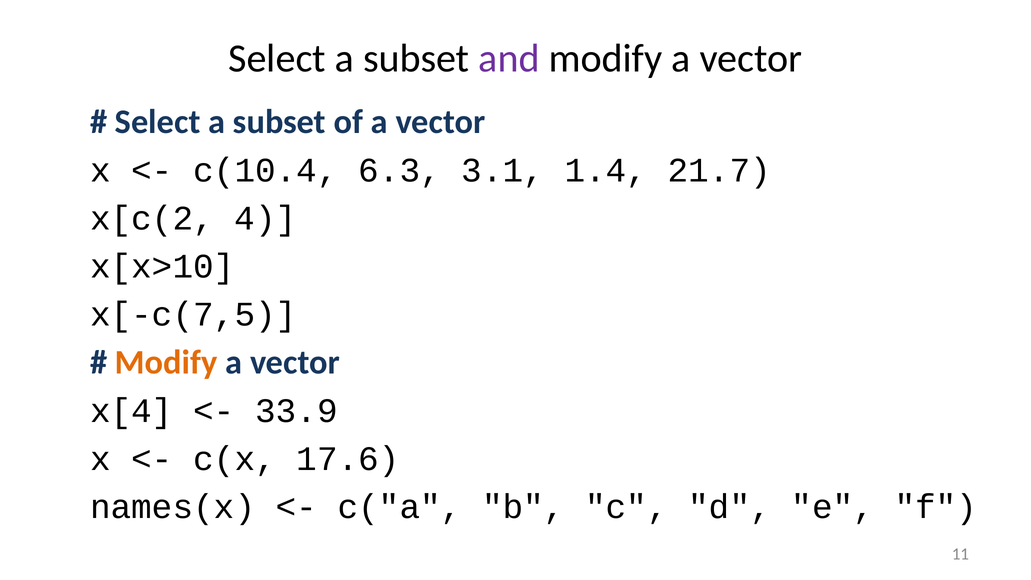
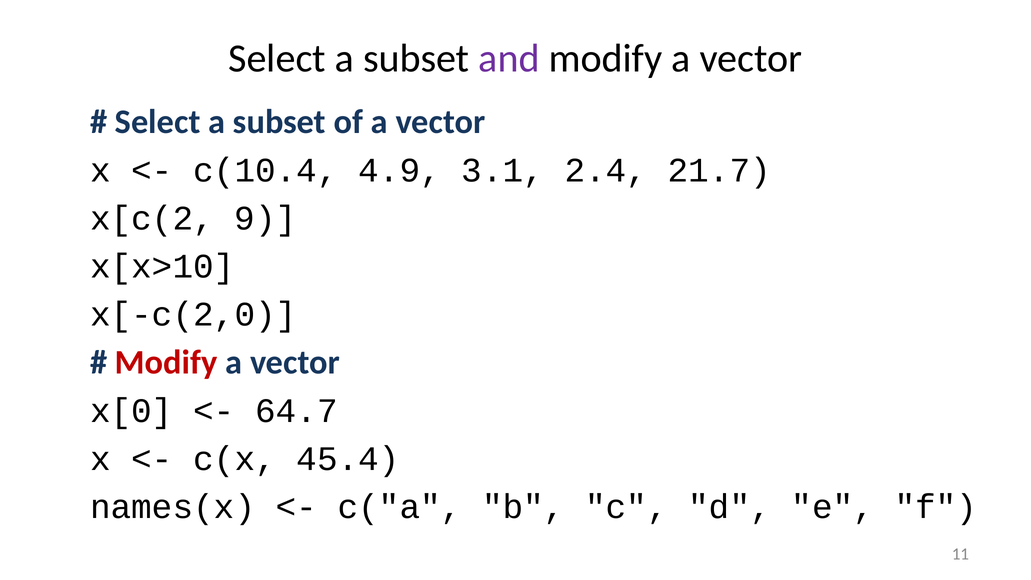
6.3: 6.3 -> 4.9
1.4: 1.4 -> 2.4
4: 4 -> 9
x[-c(7,5: x[-c(7,5 -> x[-c(2,0
Modify at (166, 363) colour: orange -> red
x[4: x[4 -> x[0
33.9: 33.9 -> 64.7
17.6: 17.6 -> 45.4
